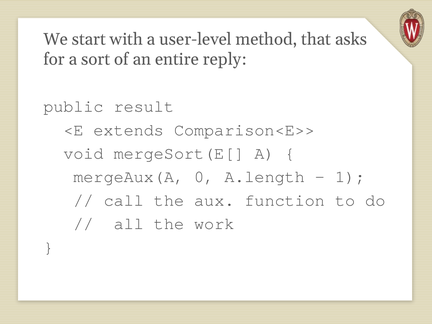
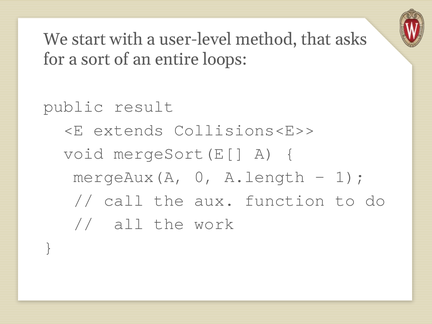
reply: reply -> loops
Comparison<E>>: Comparison<E>> -> Collisions<E>>
